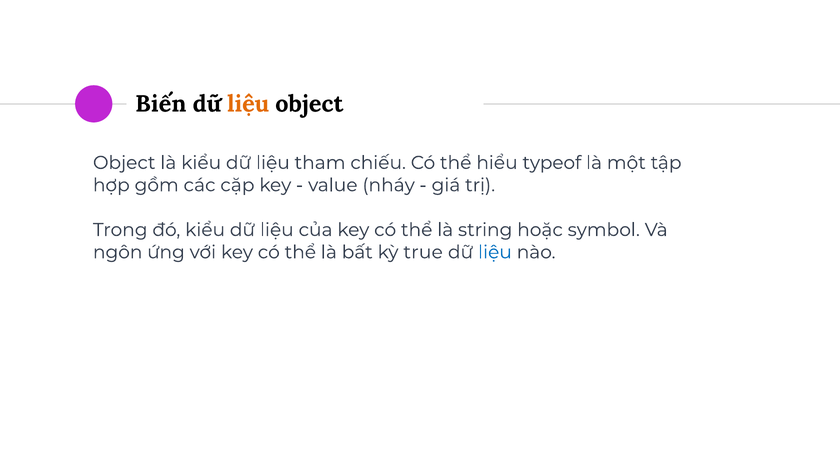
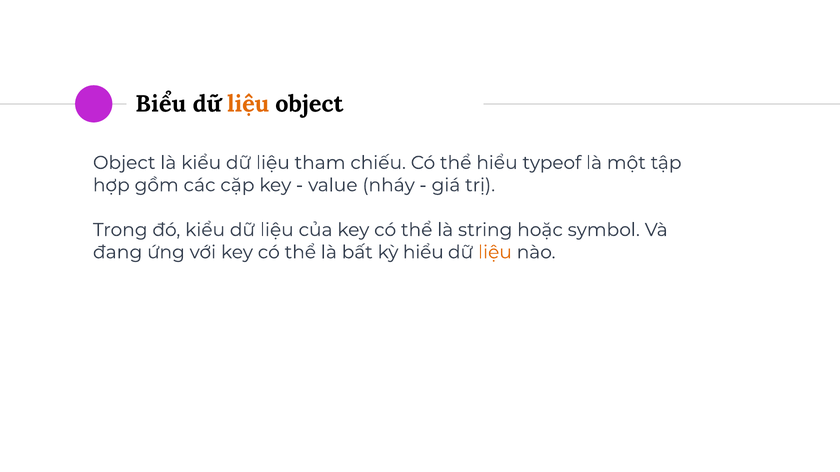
Biến: Biến -> Biểu
ngôn: ngôn -> đang
kỳ true: true -> hiểu
liệu at (495, 252) colour: blue -> orange
